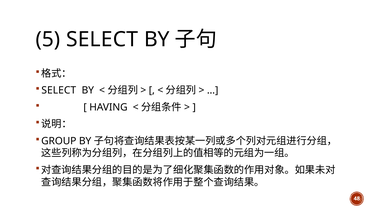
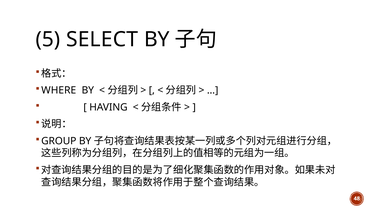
SELECT at (59, 90): SELECT -> WHERE
